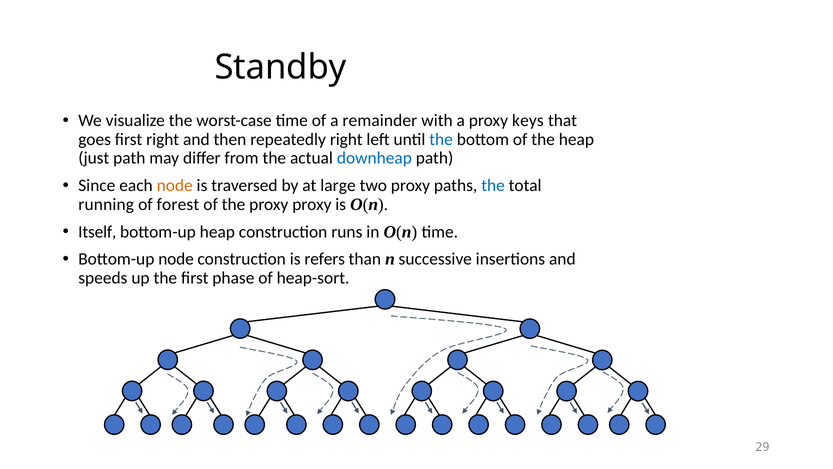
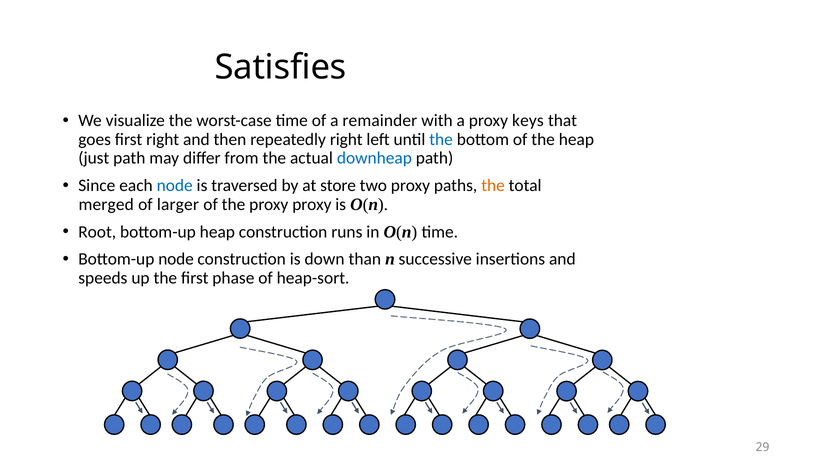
Standby: Standby -> Satisfies
node at (175, 185) colour: orange -> blue
large: large -> store
the at (493, 185) colour: blue -> orange
running: running -> merged
forest: forest -> larger
Itself: Itself -> Root
refers: refers -> down
